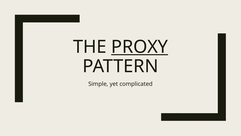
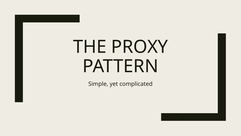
PROXY underline: present -> none
